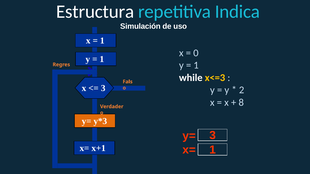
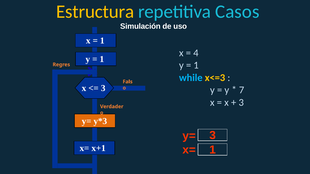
Estructura colour: white -> yellow
Indica: Indica -> Casos
0: 0 -> 4
while colour: white -> light blue
2: 2 -> 7
8 at (241, 103): 8 -> 3
